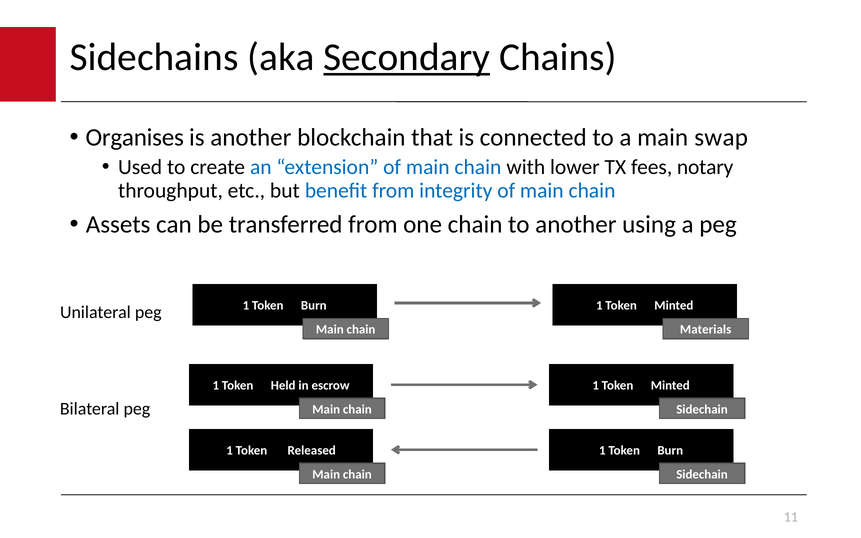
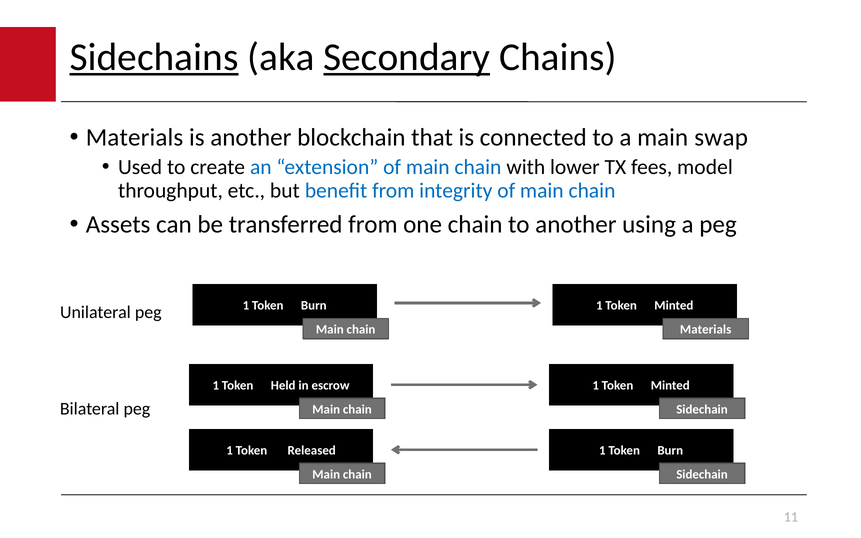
Sidechains underline: none -> present
Organises at (135, 138): Organises -> Materials
notary: notary -> model
